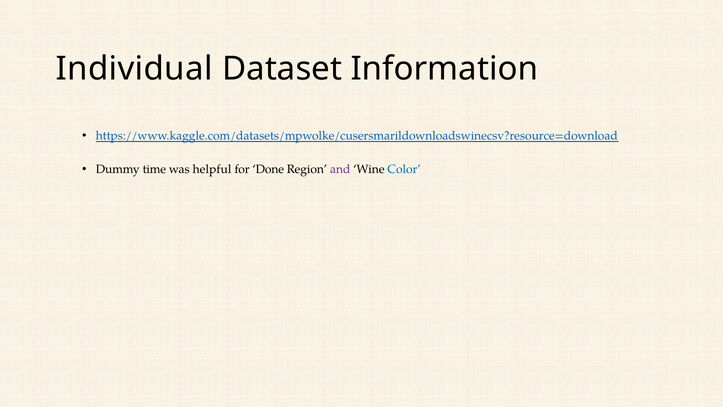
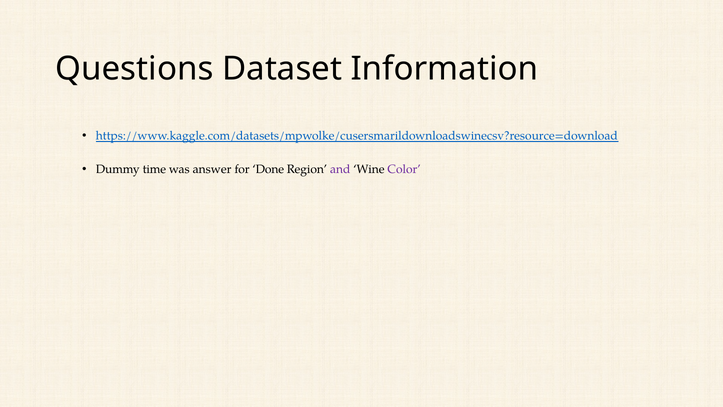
Individual: Individual -> Questions
helpful: helpful -> answer
Color colour: blue -> purple
